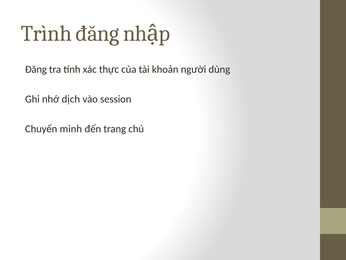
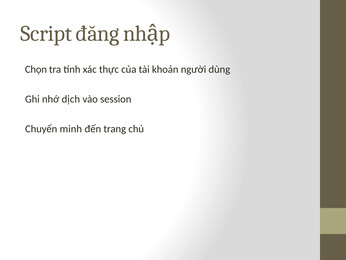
Trình: Trình -> Script
Đăng at (36, 69): Đăng -> Chọn
